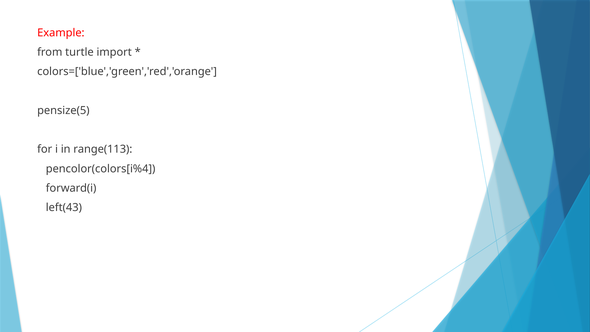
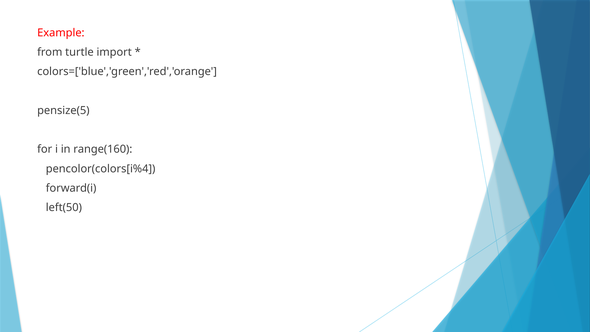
range(113: range(113 -> range(160
left(43: left(43 -> left(50
